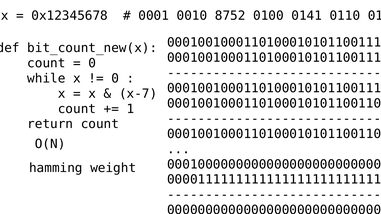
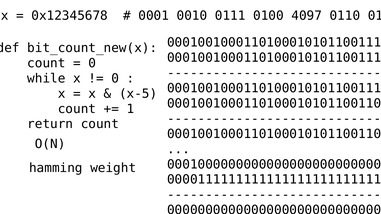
0010 8752: 8752 -> 0111
0141: 0141 -> 4097
x-7: x-7 -> x-5
